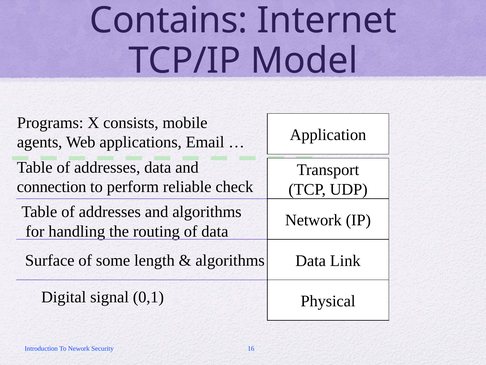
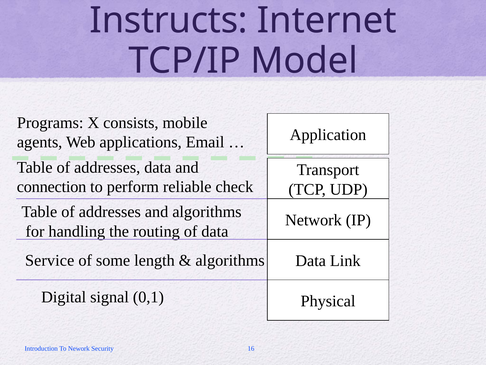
Contains: Contains -> Instructs
Surface: Surface -> Service
